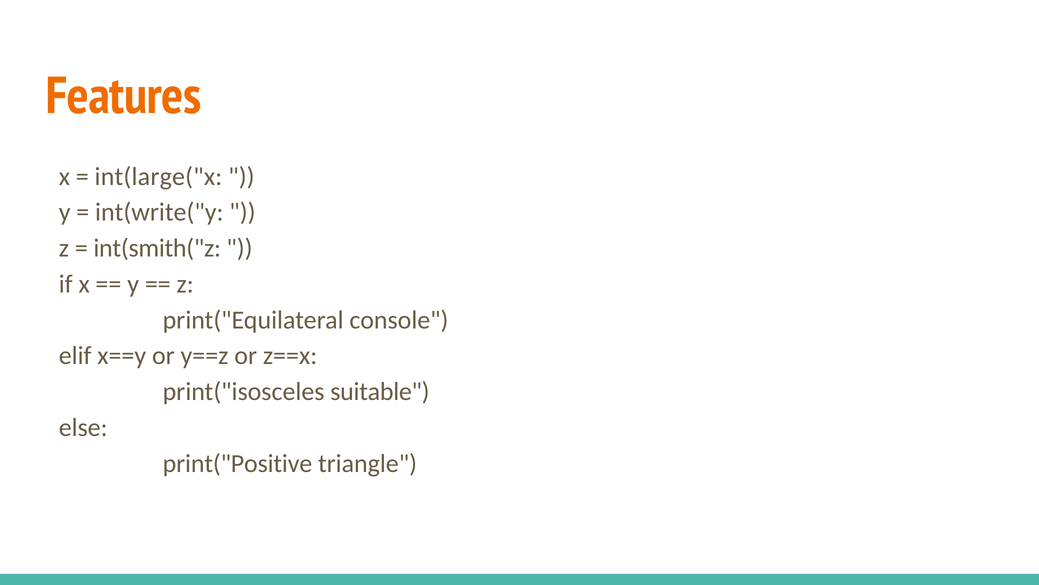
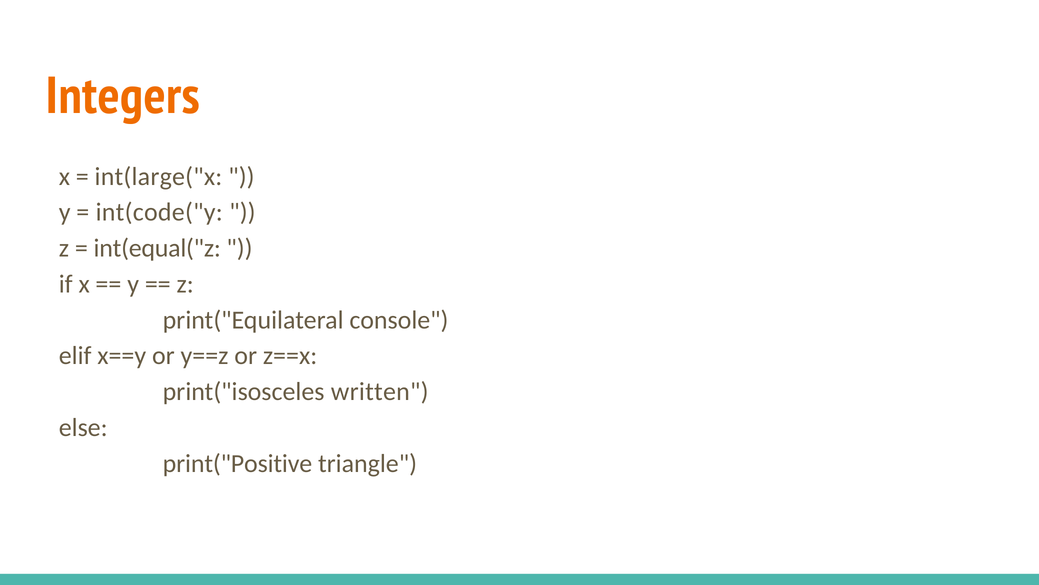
Features: Features -> Integers
int(write("y: int(write("y -> int(code("y
int(smith("z: int(smith("z -> int(equal("z
suitable: suitable -> written
